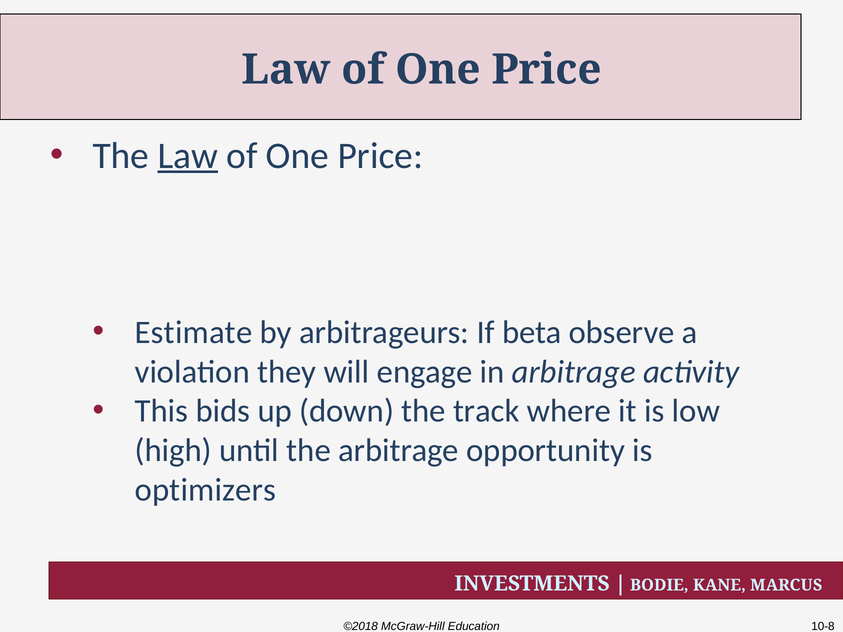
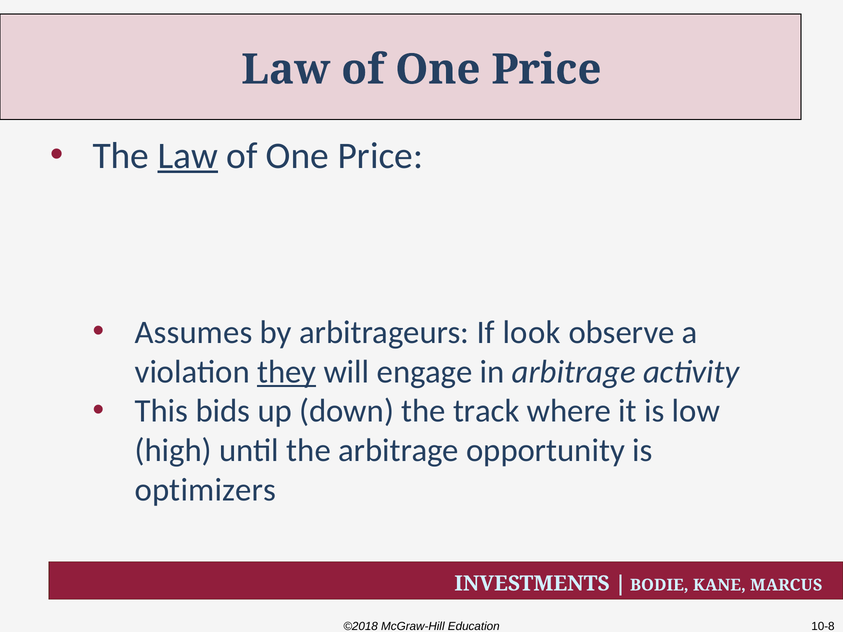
Estimate: Estimate -> Assumes
beta: beta -> look
they underline: none -> present
